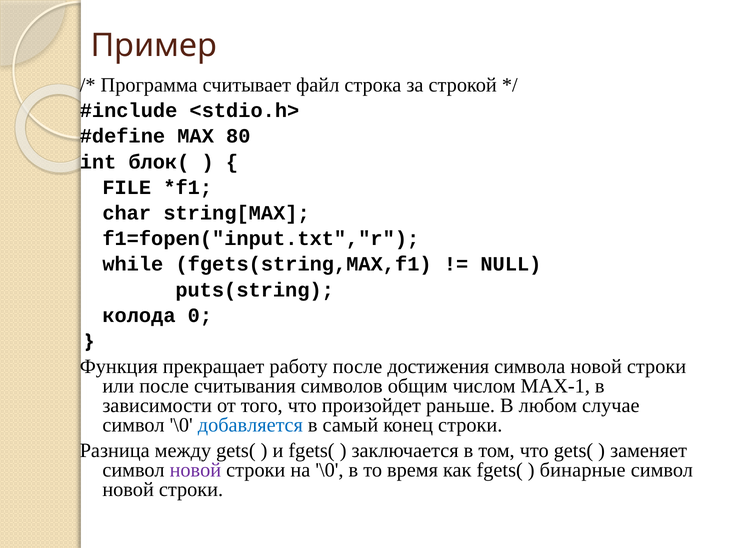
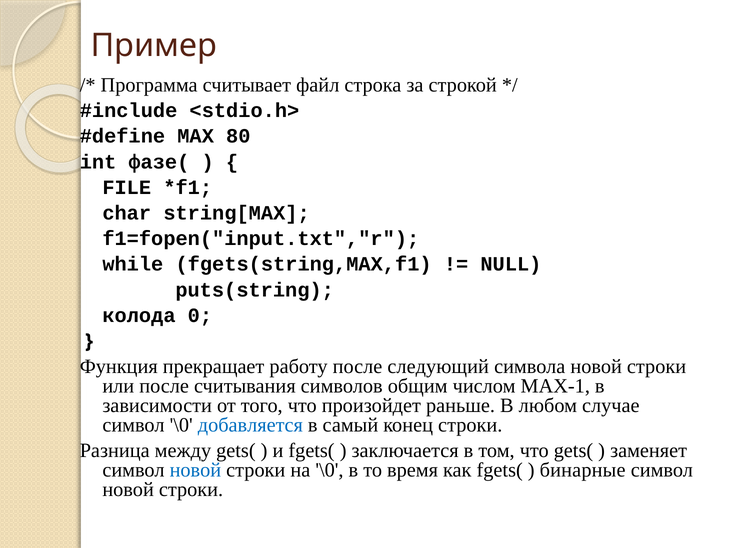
блок(: блок( -> фазе(
достижения: достижения -> следующий
новой at (195, 470) colour: purple -> blue
